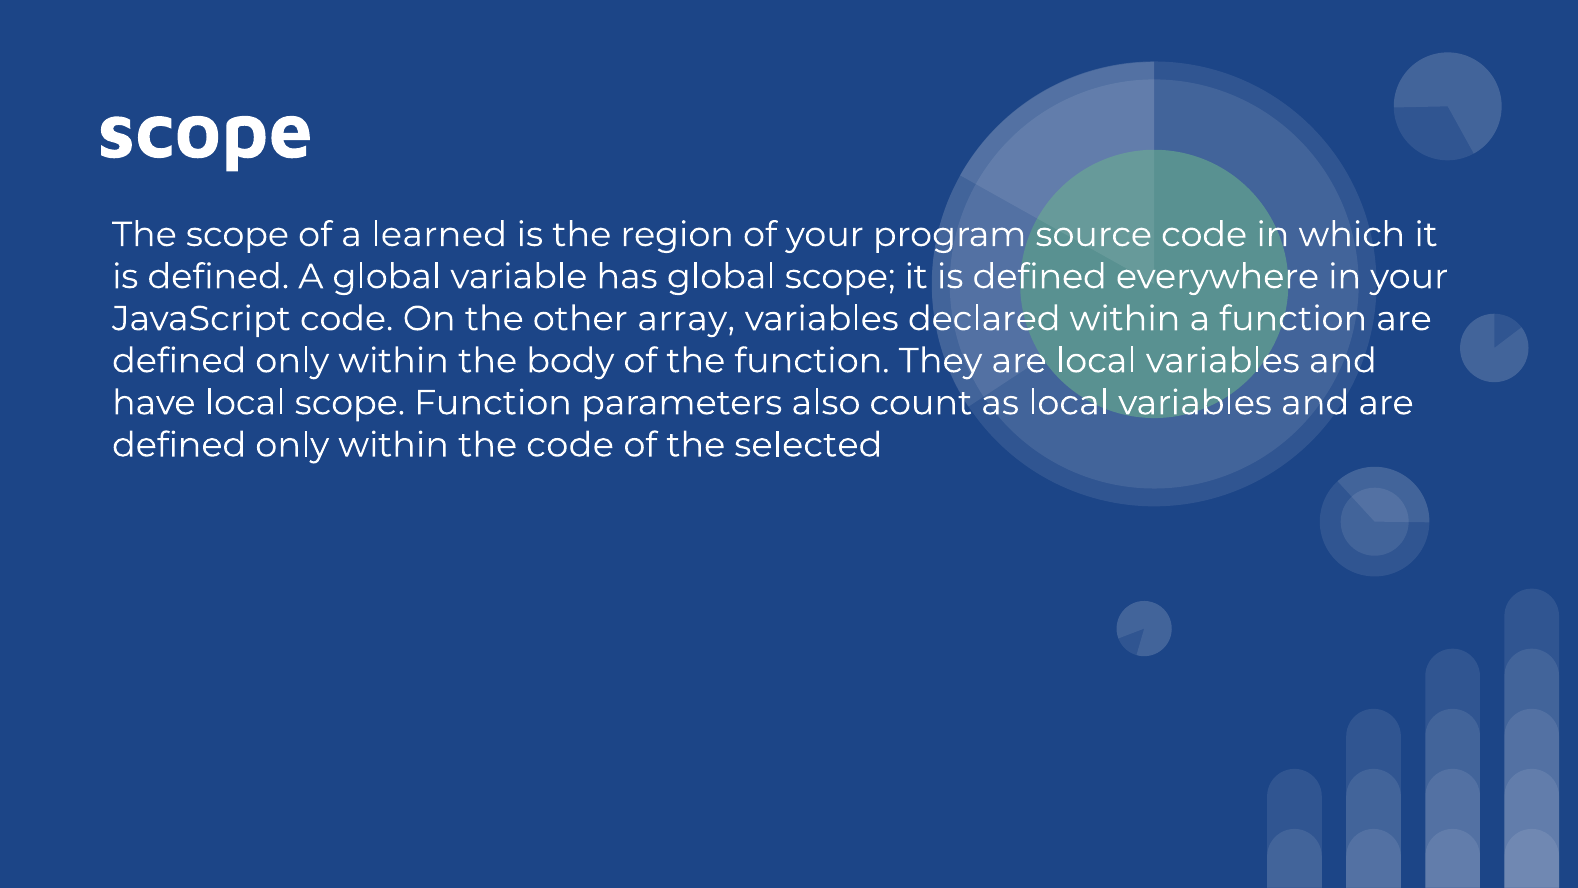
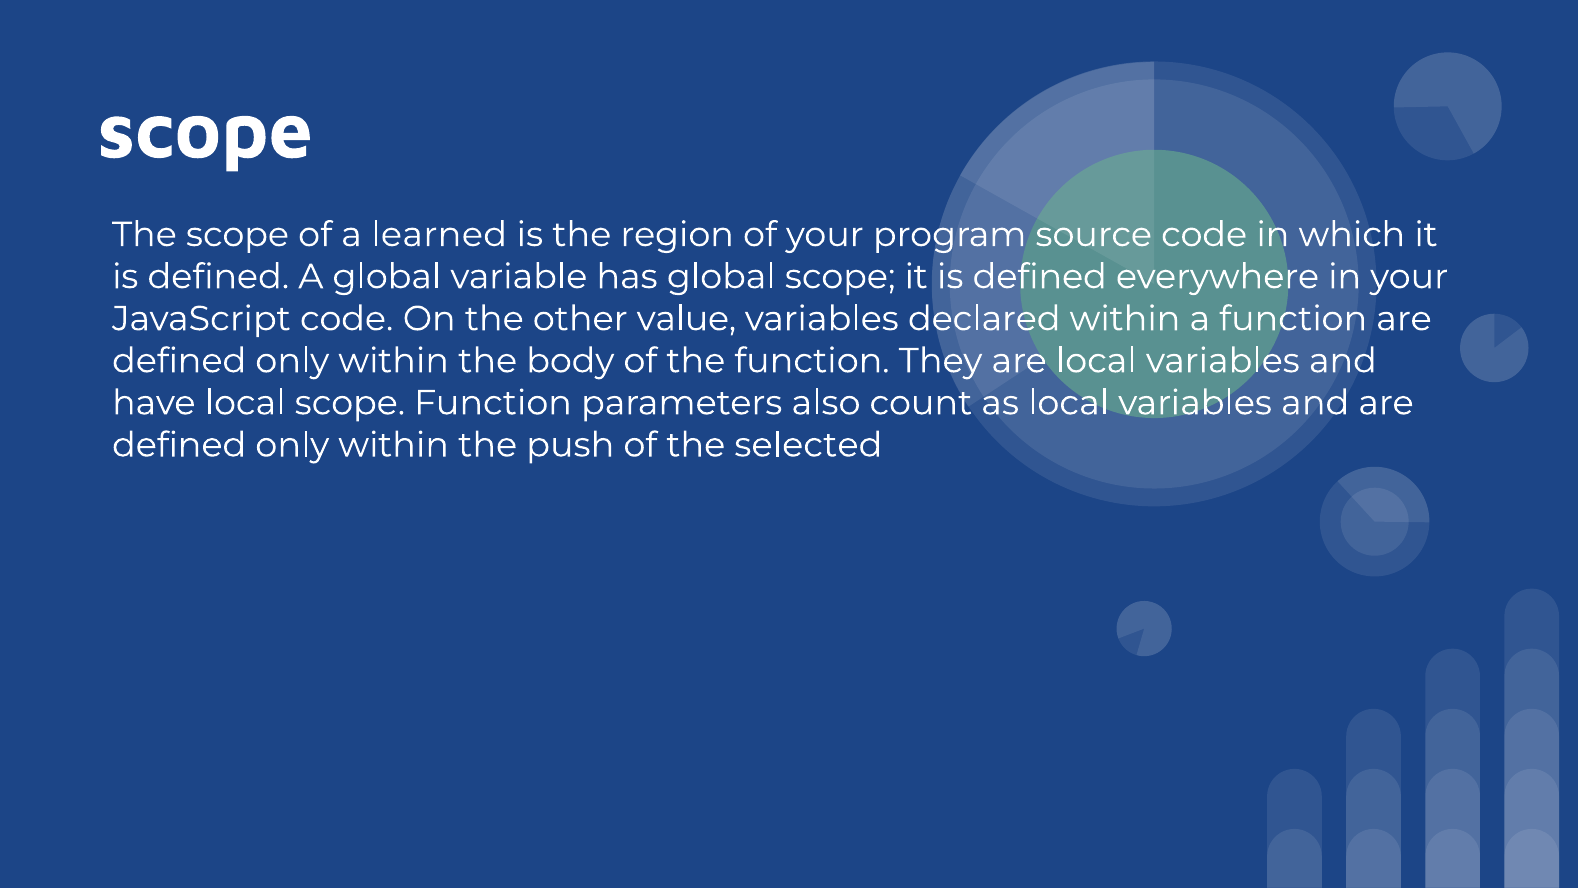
array: array -> value
the code: code -> push
